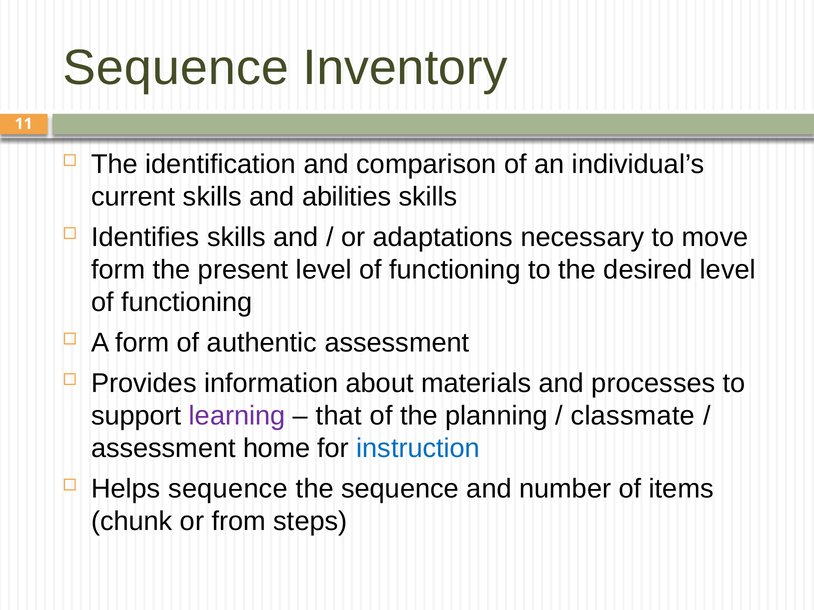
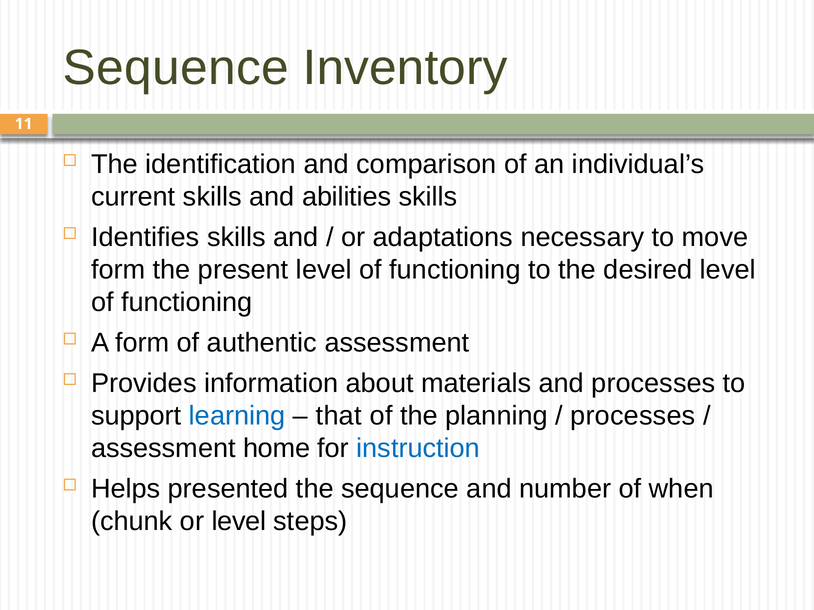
learning colour: purple -> blue
classmate at (633, 416): classmate -> processes
Helps sequence: sequence -> presented
items: items -> when
or from: from -> level
